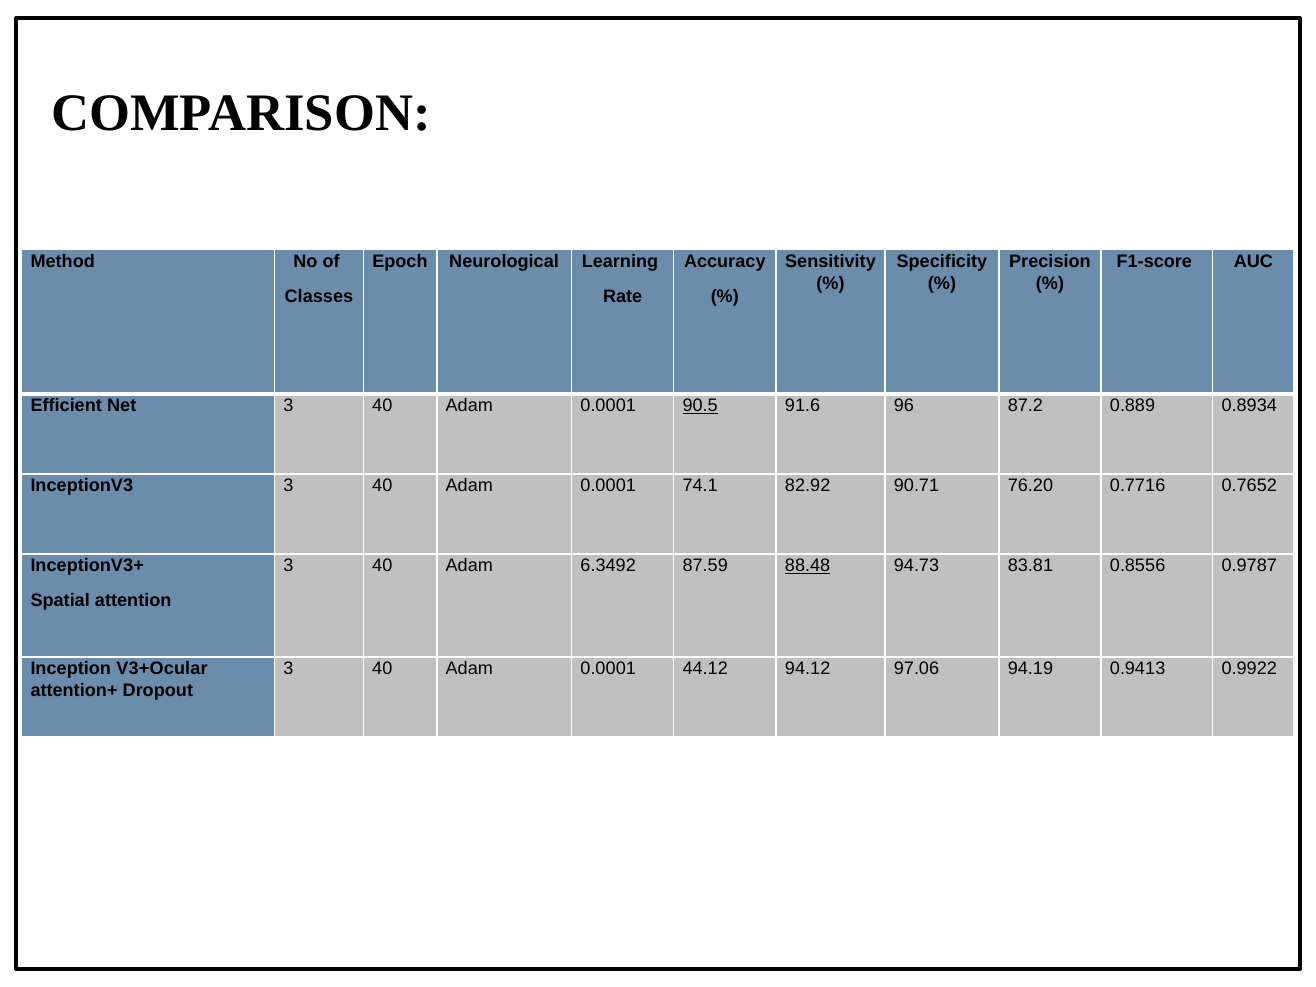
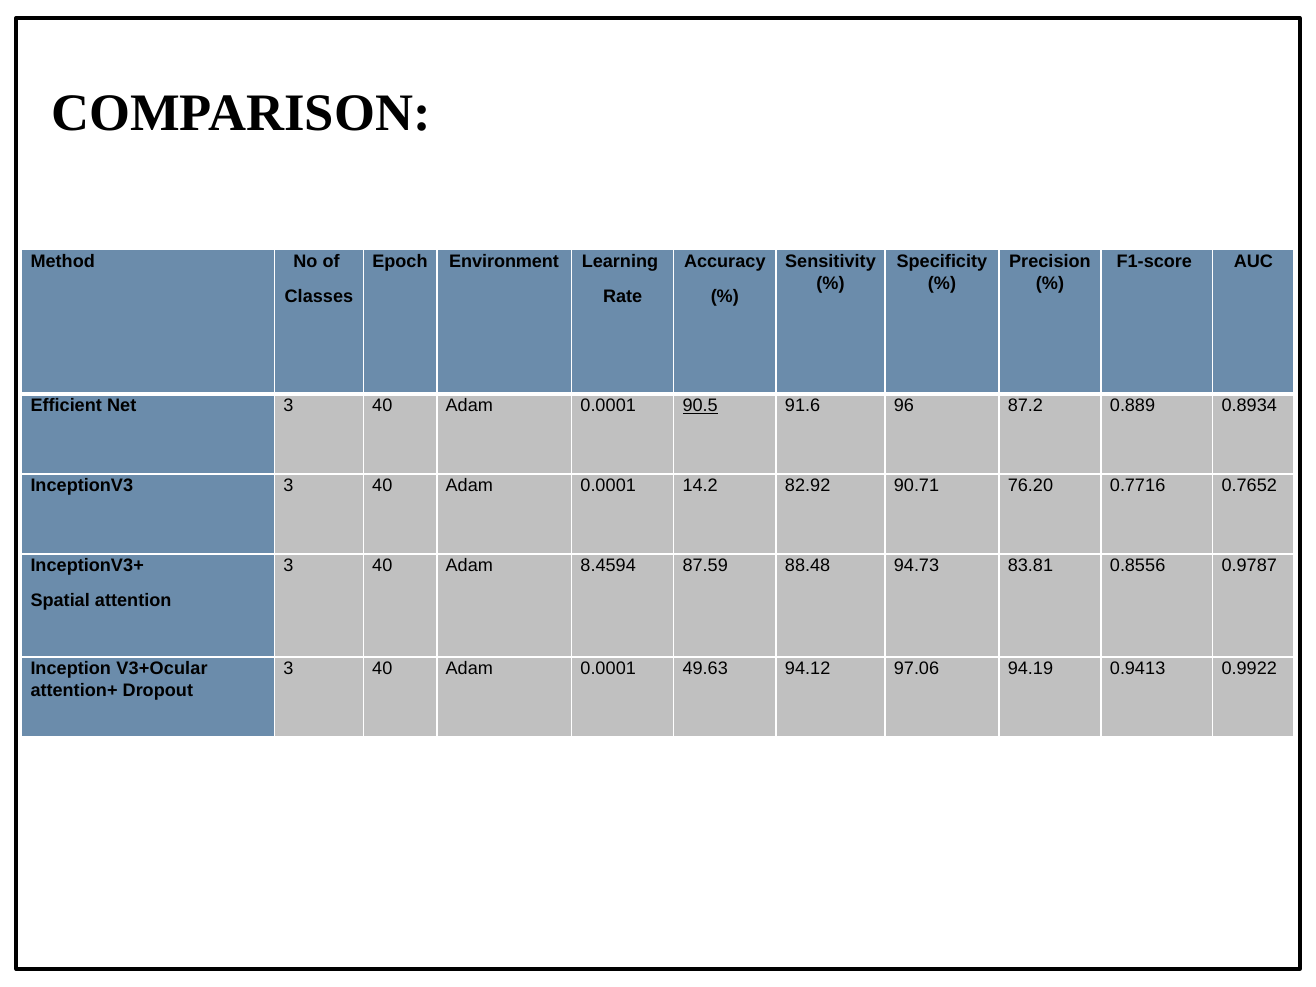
Neurological: Neurological -> Environment
74.1: 74.1 -> 14.2
6.3492: 6.3492 -> 8.4594
88.48 underline: present -> none
44.12: 44.12 -> 49.63
